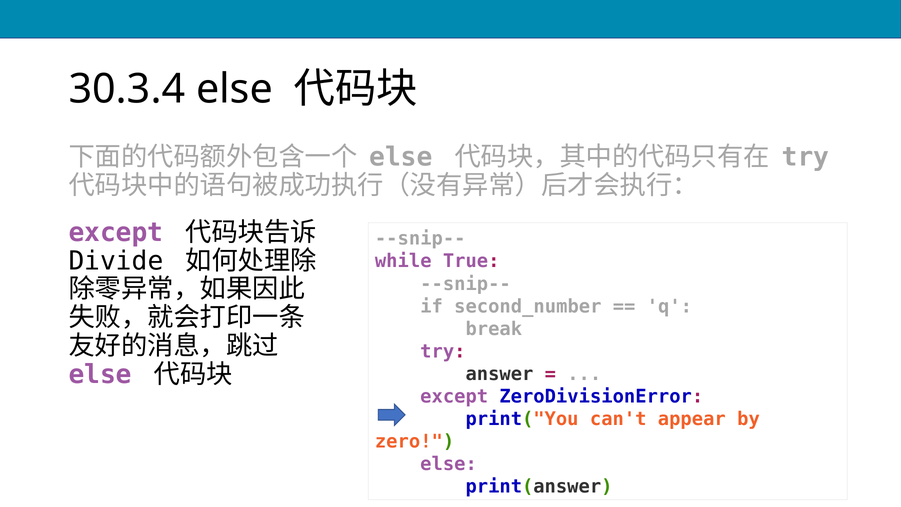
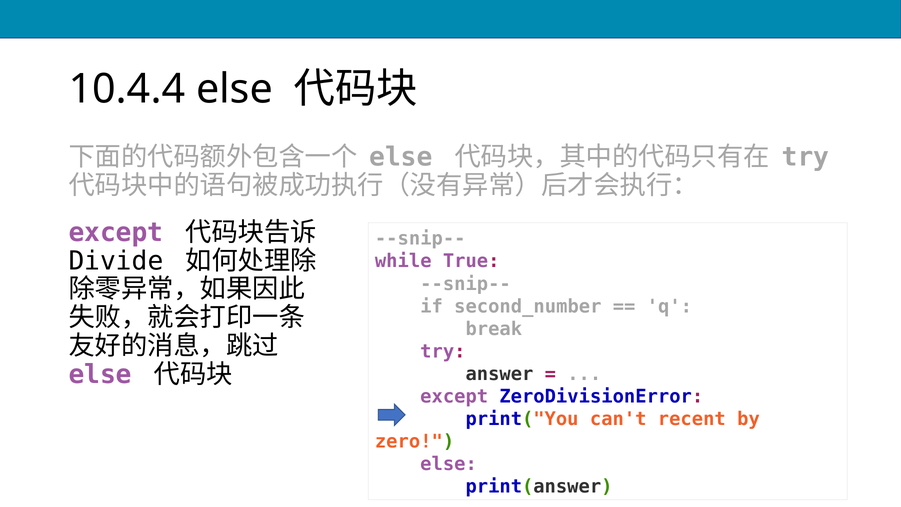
30.3.4: 30.3.4 -> 10.4.4
appear: appear -> recent
